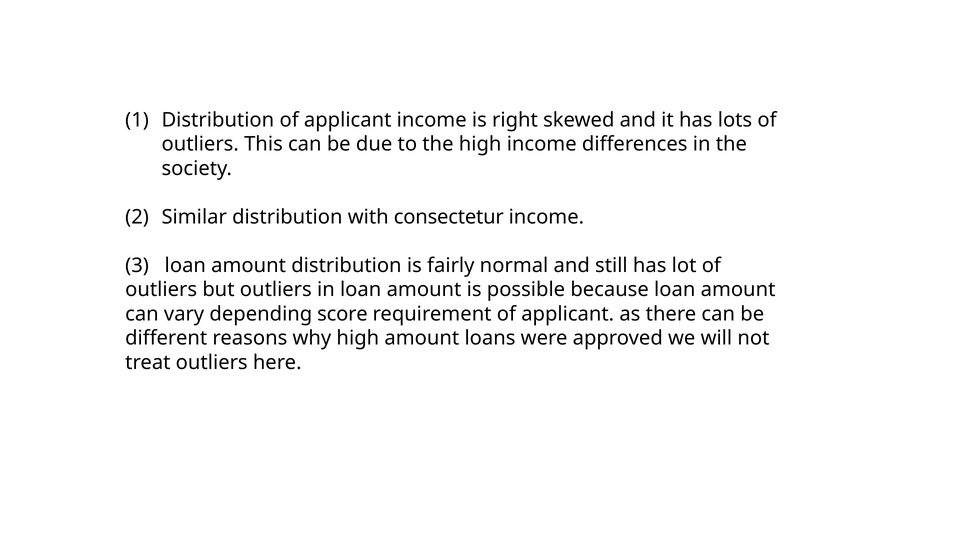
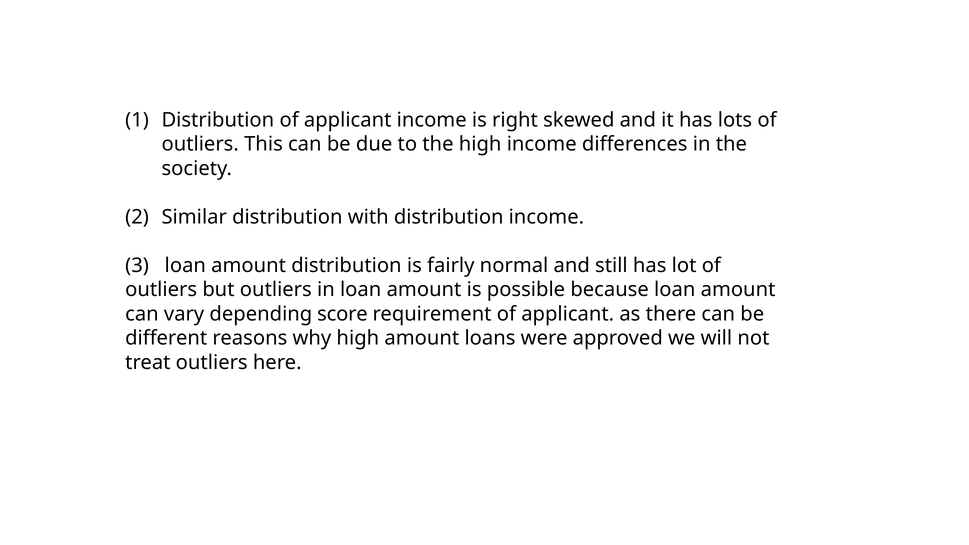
with consectetur: consectetur -> distribution
